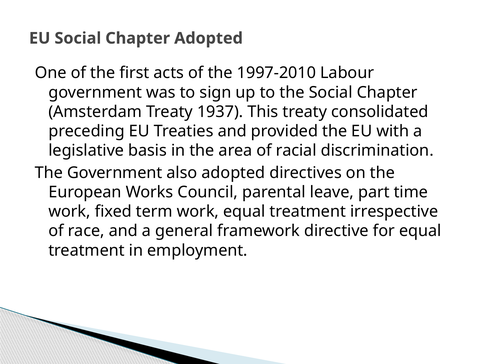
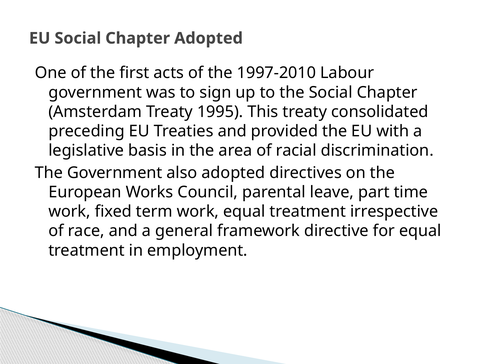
1937: 1937 -> 1995
